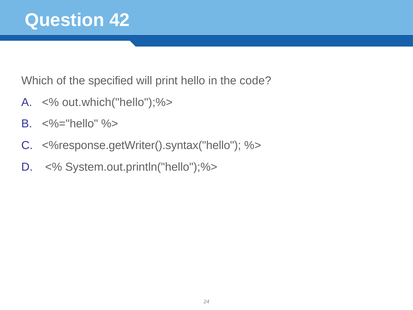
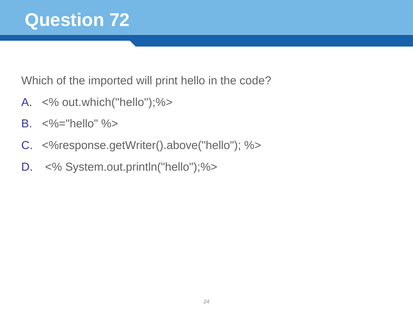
42: 42 -> 72
specified: specified -> imported
<%response.getWriter().syntax("hello: <%response.getWriter().syntax("hello -> <%response.getWriter().above("hello
